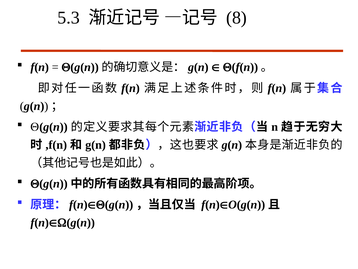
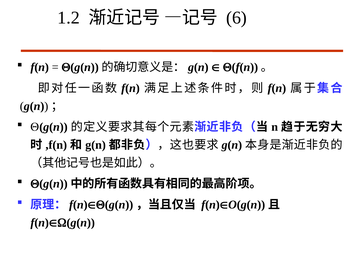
5.3: 5.3 -> 1.2
8: 8 -> 6
